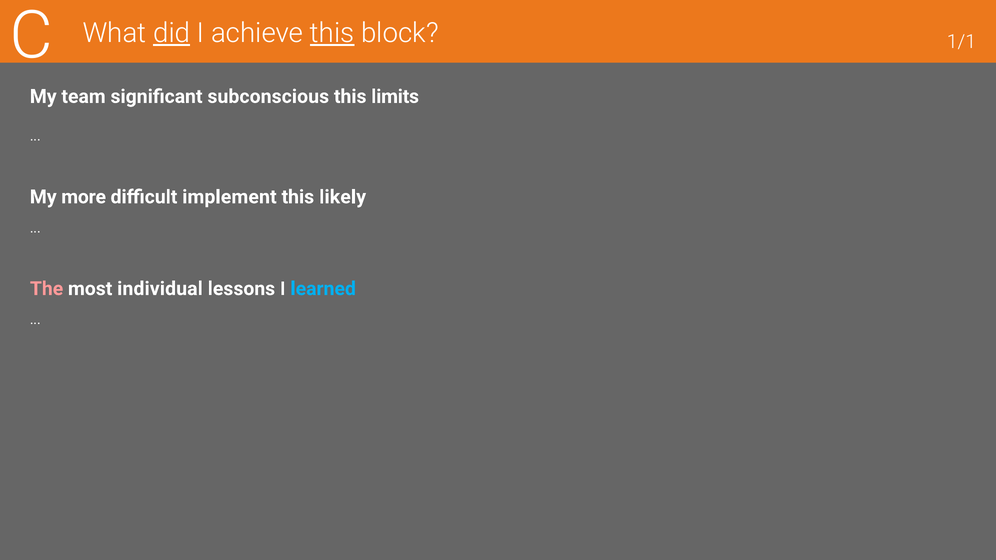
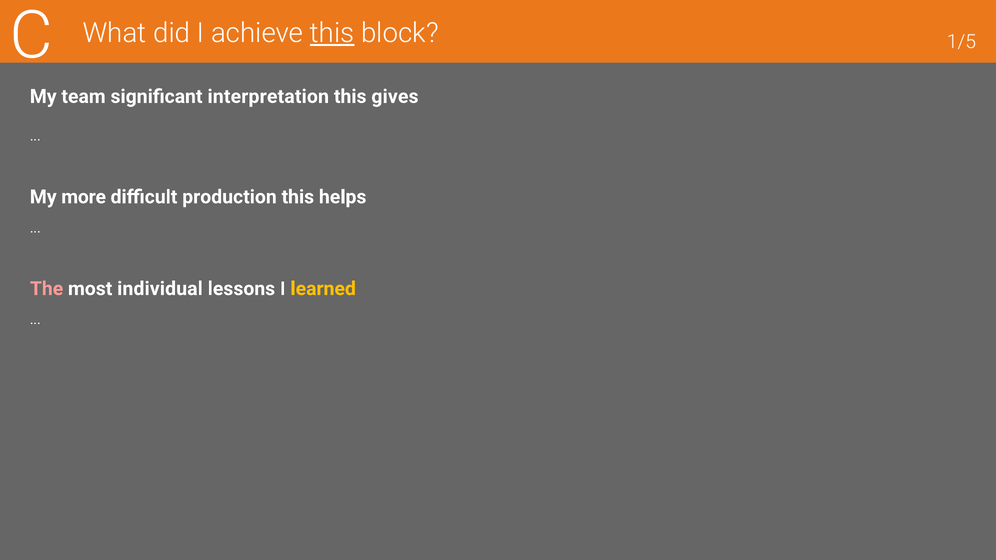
did underline: present -> none
1/1: 1/1 -> 1/5
subconscious: subconscious -> interpretation
limits: limits -> gives
implement: implement -> production
likely: likely -> helps
learned colour: light blue -> yellow
